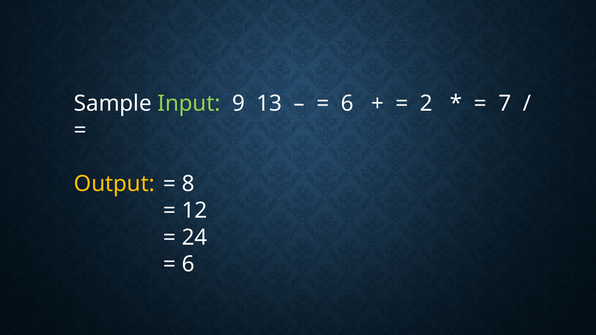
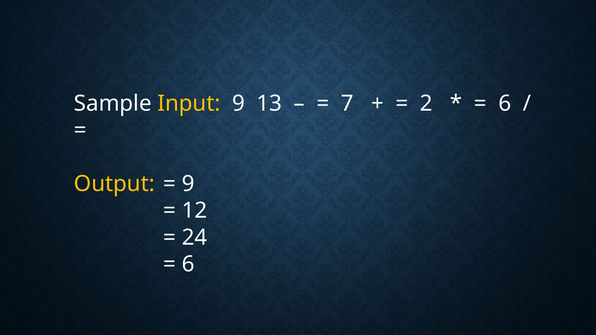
Input colour: light green -> yellow
6 at (347, 103): 6 -> 7
7 at (505, 103): 7 -> 6
8 at (188, 184): 8 -> 9
